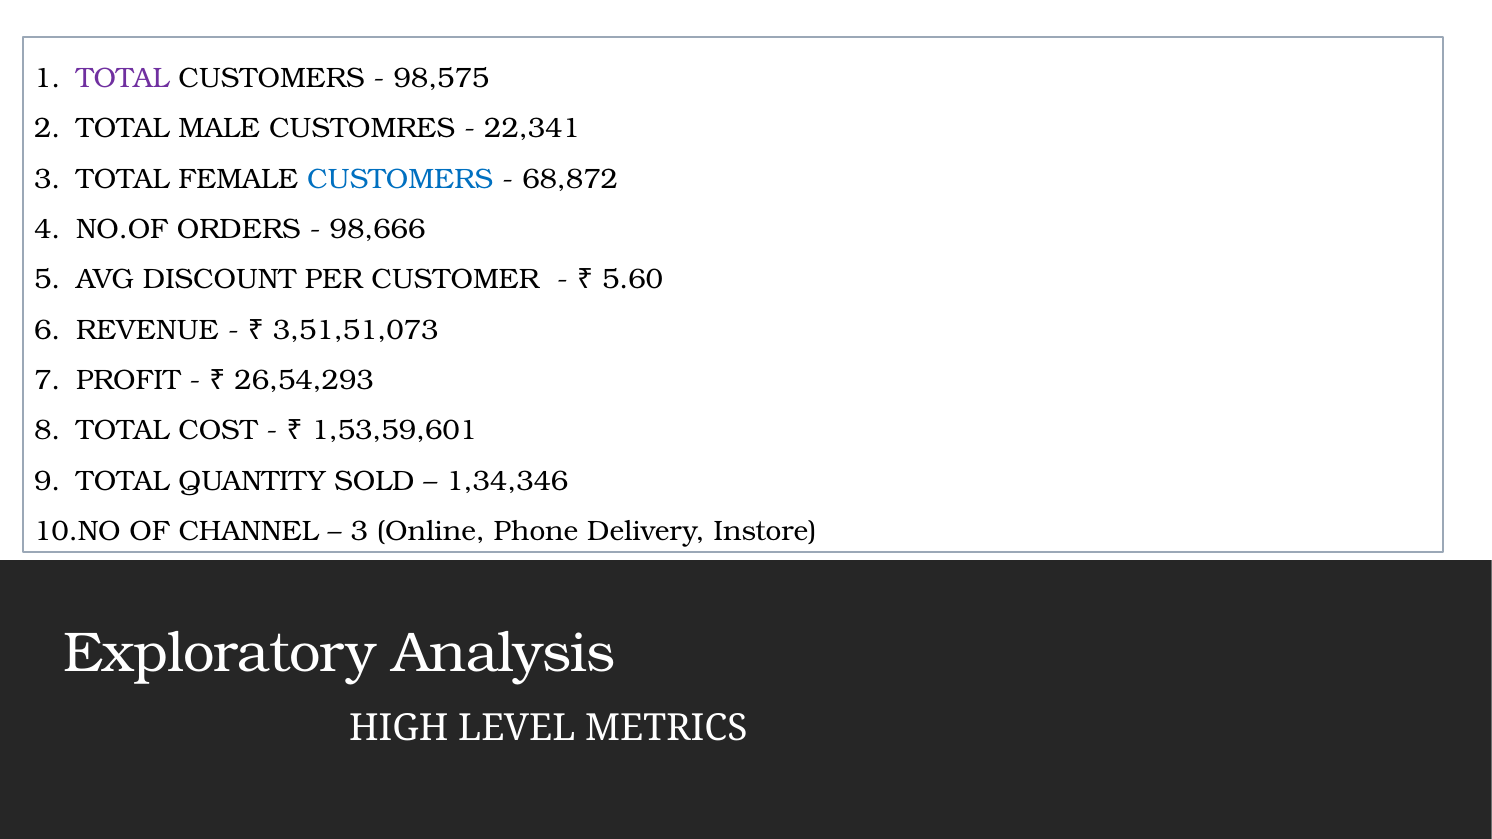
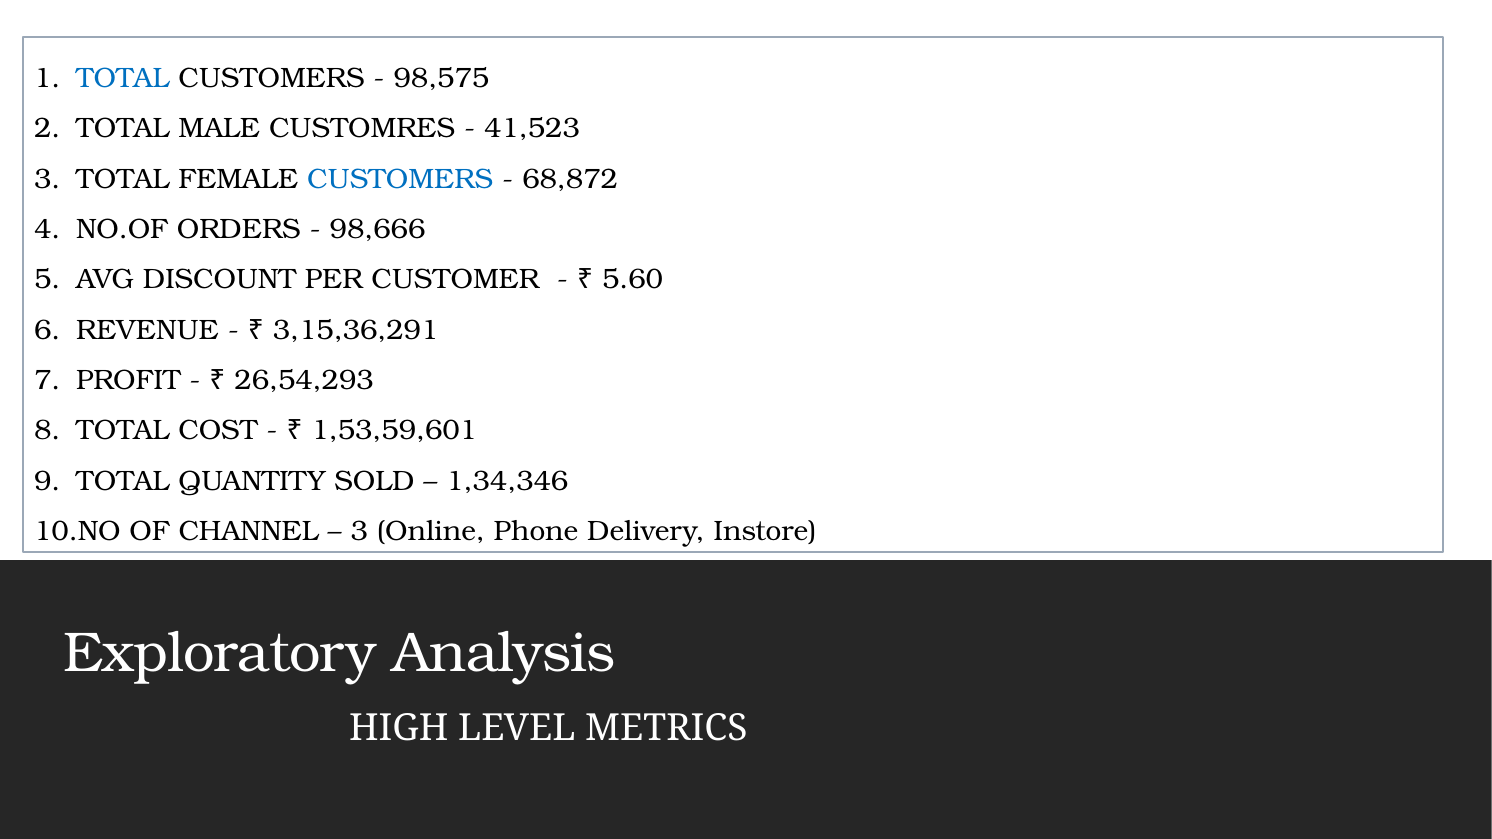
TOTAL at (123, 78) colour: purple -> blue
22,341: 22,341 -> 41,523
3,51,51,073: 3,51,51,073 -> 3,15,36,291
